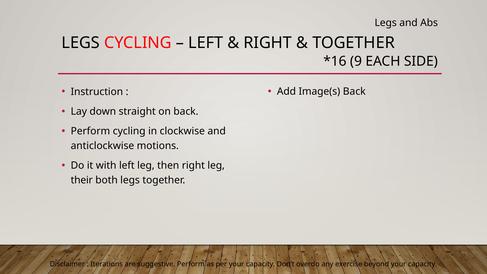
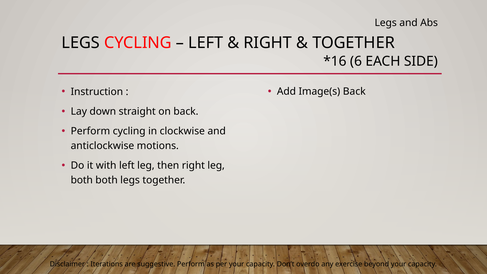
9: 9 -> 6
their at (82, 180): their -> both
